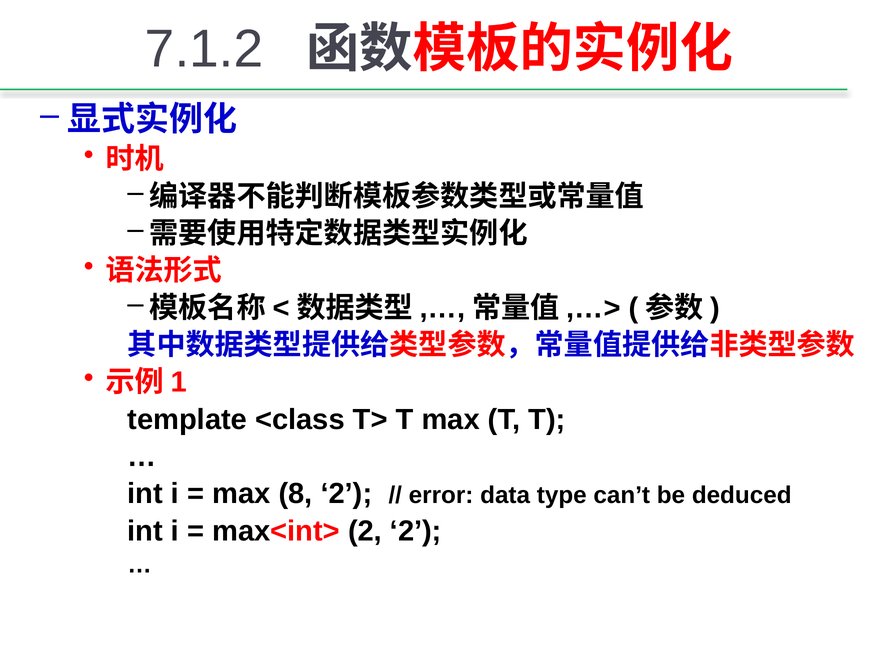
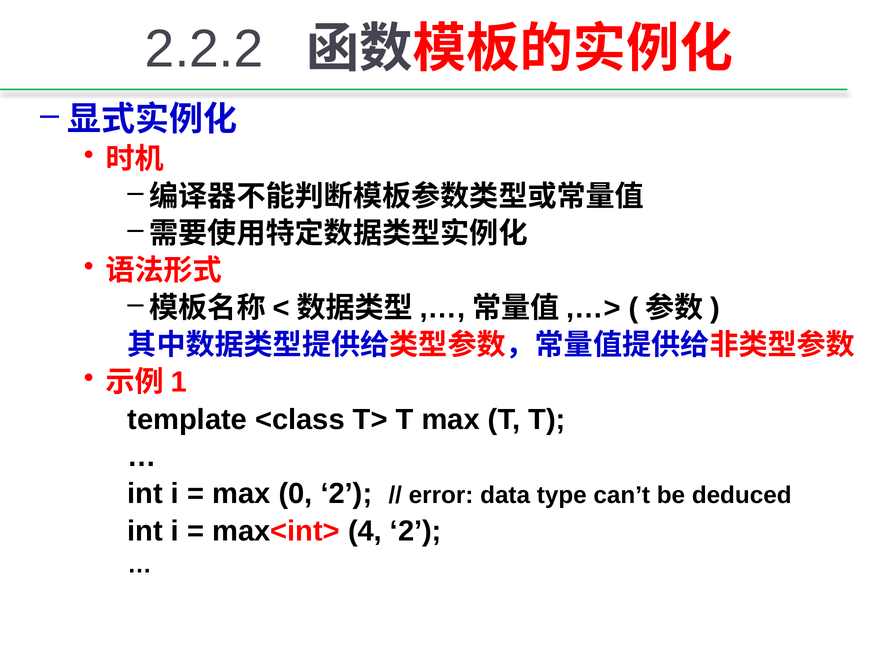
7.1.2: 7.1.2 -> 2.2.2
8: 8 -> 0
max<int> 2: 2 -> 4
